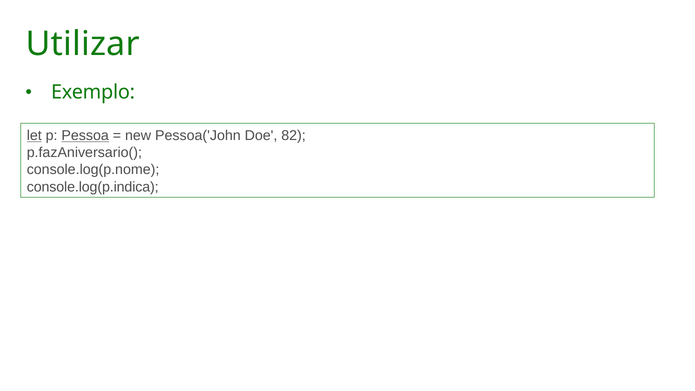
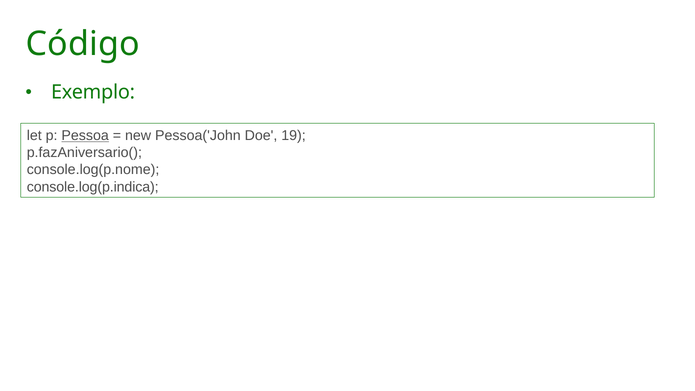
Utilizar: Utilizar -> Código
let underline: present -> none
82: 82 -> 19
